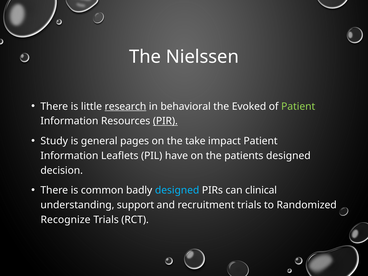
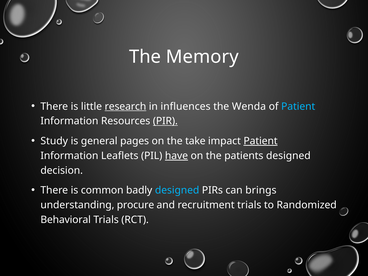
Nielssen: Nielssen -> Memory
behavioral: behavioral -> influences
Evoked: Evoked -> Wenda
Patient at (298, 106) colour: light green -> light blue
Patient at (261, 141) underline: none -> present
have underline: none -> present
clinical: clinical -> brings
support: support -> procure
Recognize: Recognize -> Behavioral
